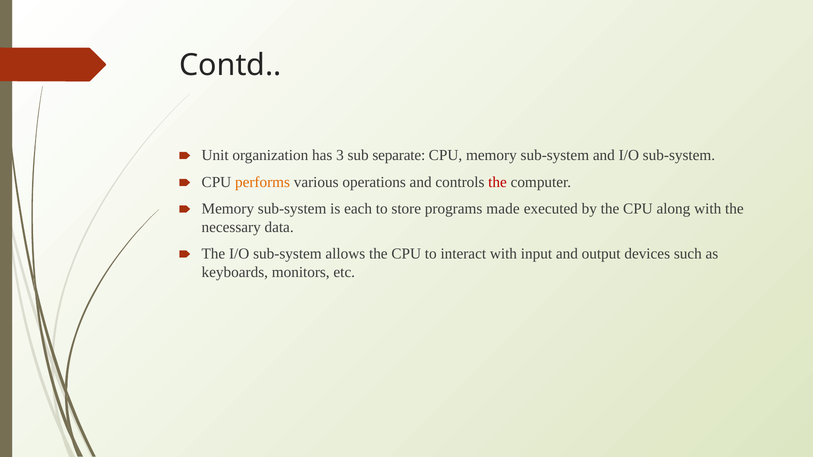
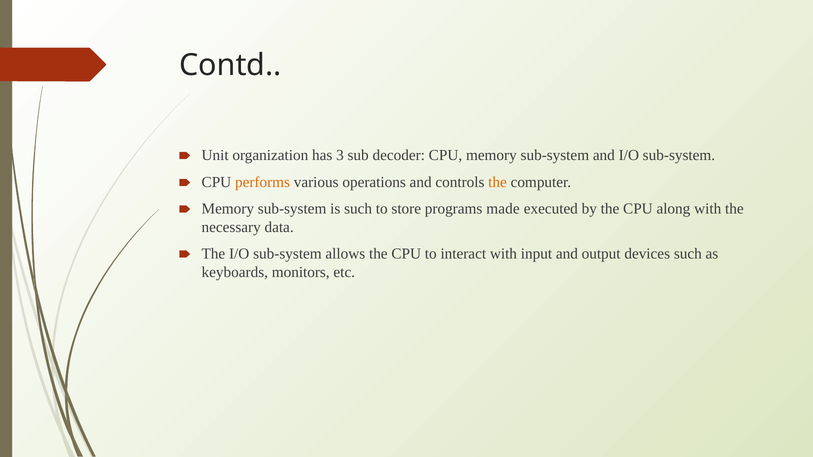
separate: separate -> decoder
the at (498, 182) colour: red -> orange
is each: each -> such
